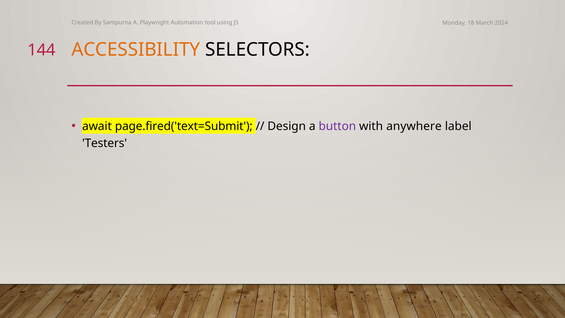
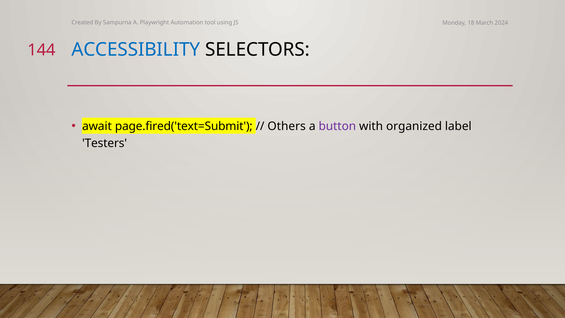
ACCESSIBILITY colour: orange -> blue
Design: Design -> Others
anywhere: anywhere -> organized
